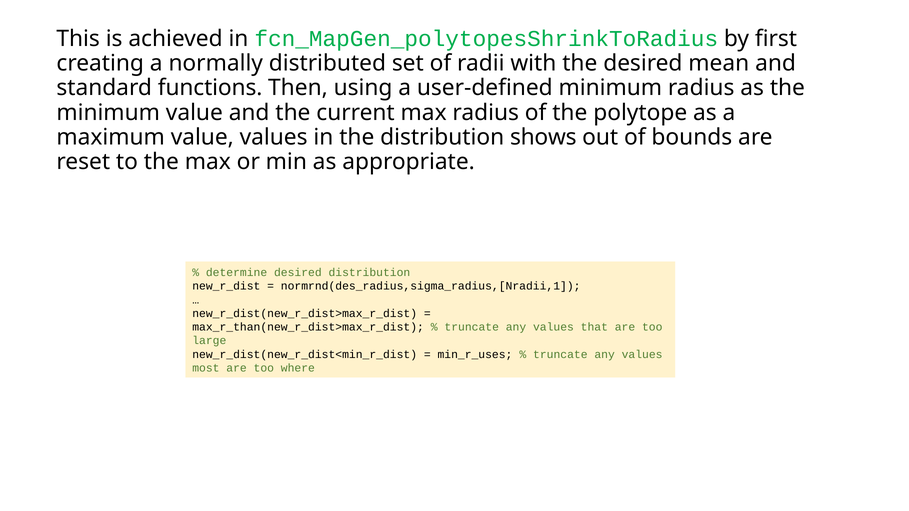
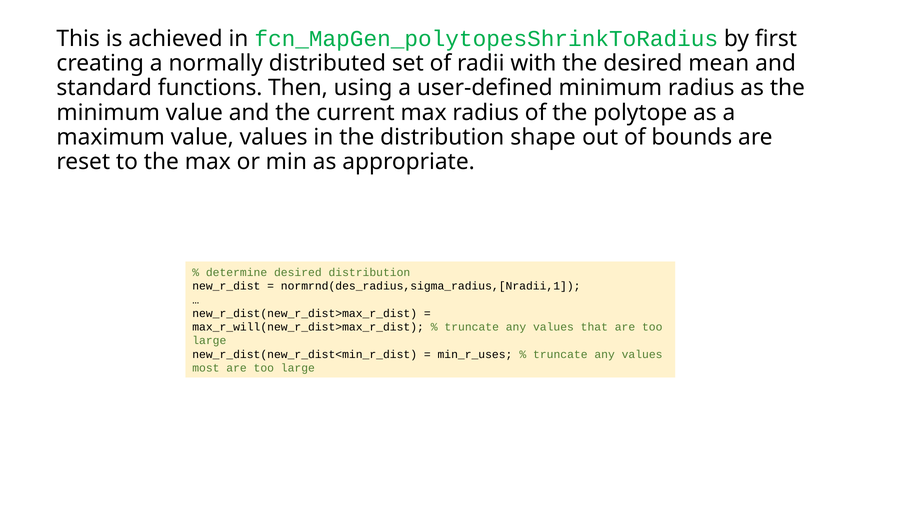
shows: shows -> shape
max_r_than(new_r_dist>max_r_dist: max_r_than(new_r_dist>max_r_dist -> max_r_will(new_r_dist>max_r_dist
where at (298, 368): where -> large
